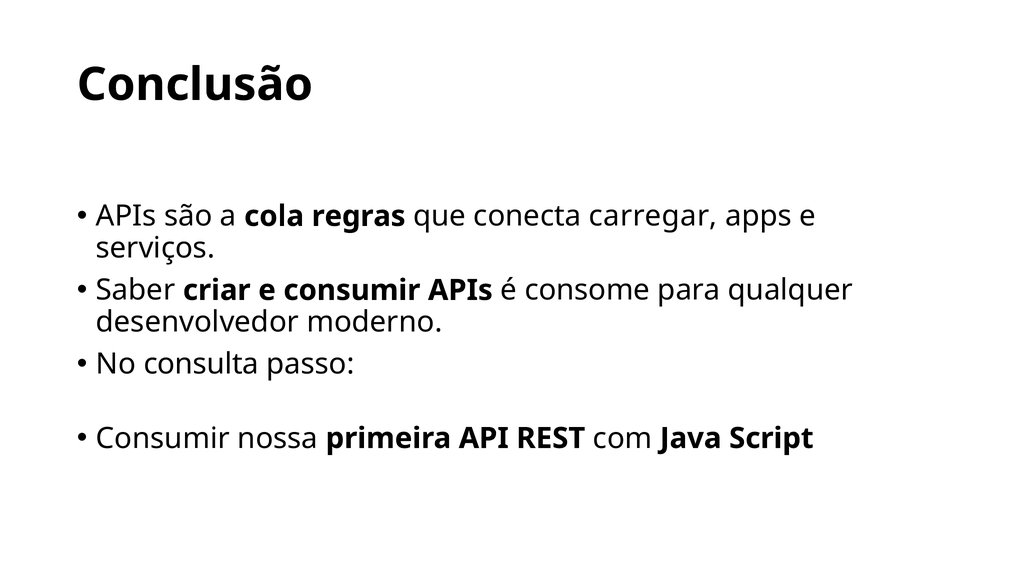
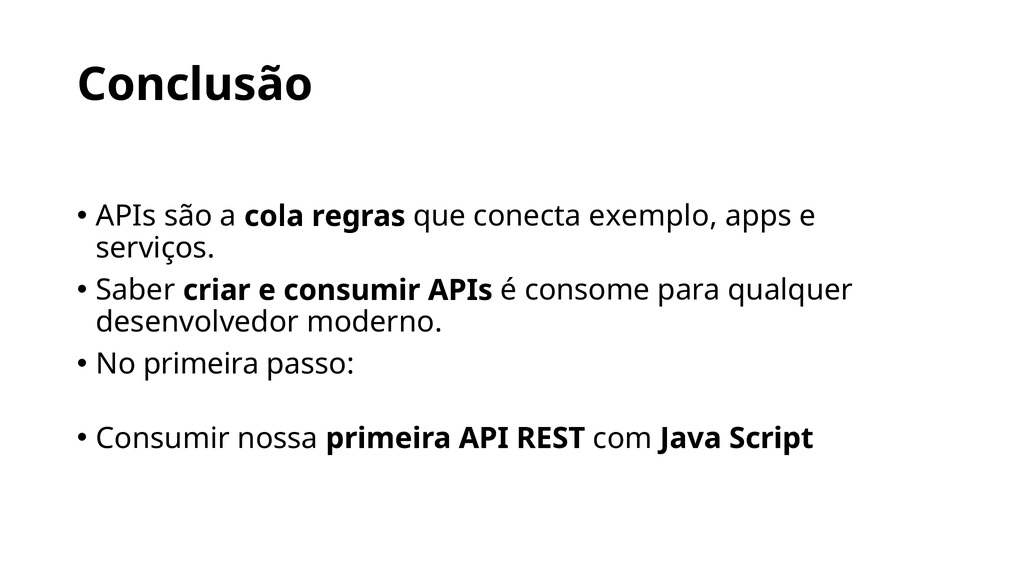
carregar: carregar -> exemplo
No consulta: consulta -> primeira
